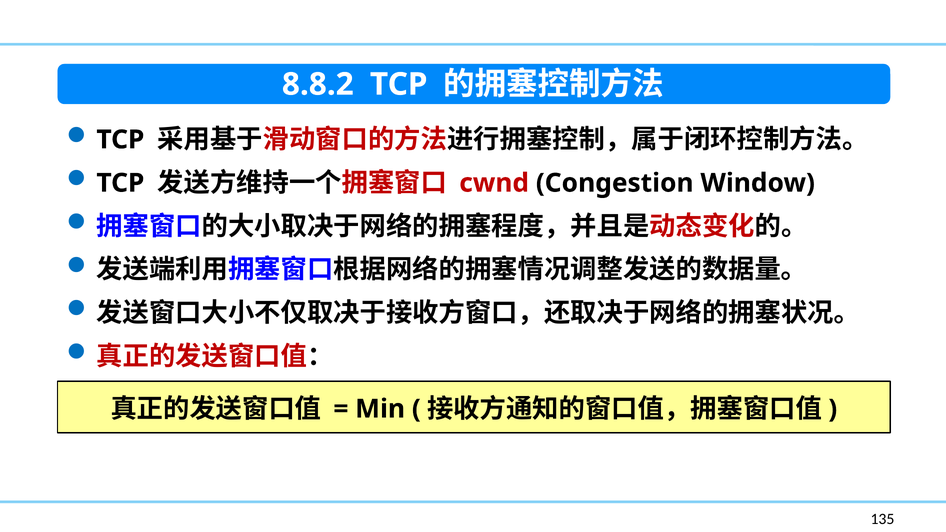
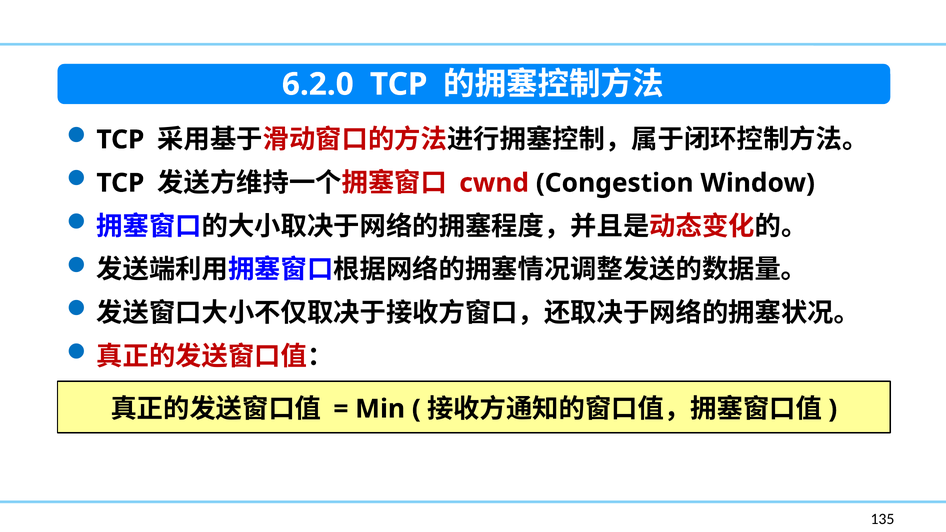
8.8.2: 8.8.2 -> 6.2.0
